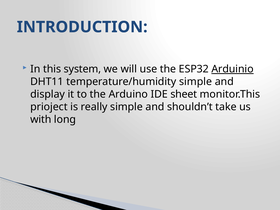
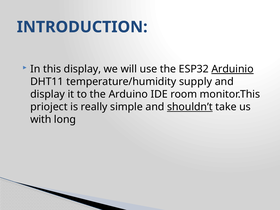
this system: system -> display
temperature/humidity simple: simple -> supply
sheet: sheet -> room
shouldn’t underline: none -> present
